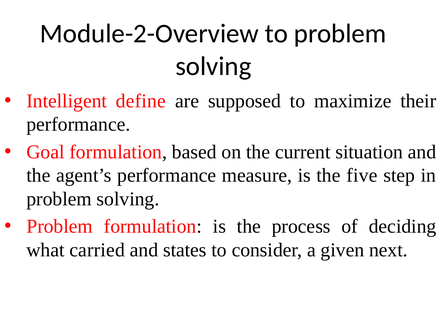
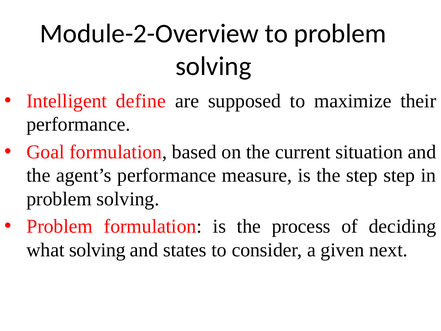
the five: five -> step
what carried: carried -> solving
